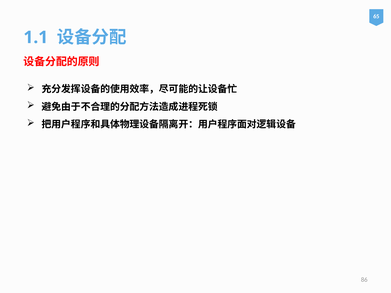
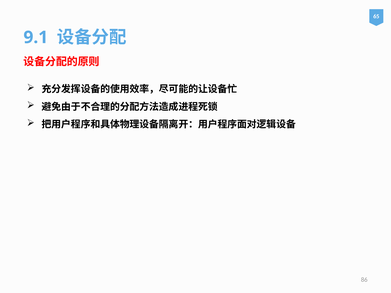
1.1: 1.1 -> 9.1
